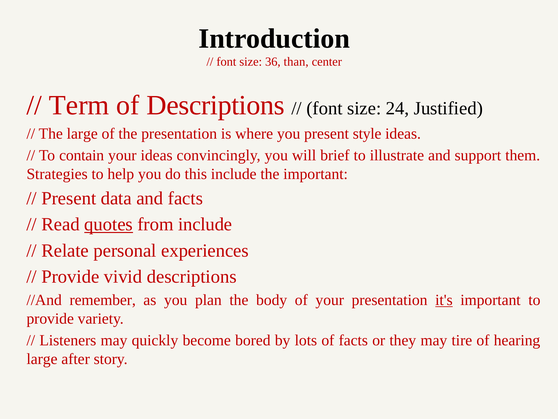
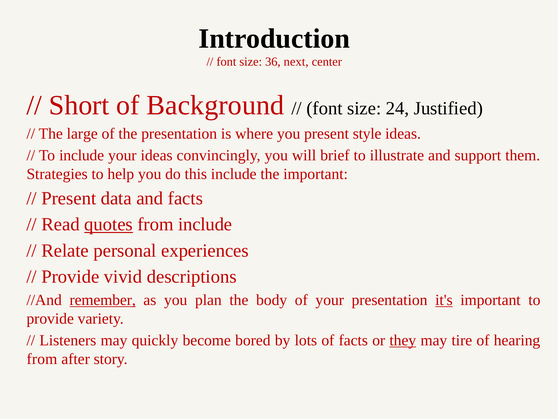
than: than -> next
Term: Term -> Short
of Descriptions: Descriptions -> Background
To contain: contain -> include
remember underline: none -> present
they underline: none -> present
large at (42, 359): large -> from
